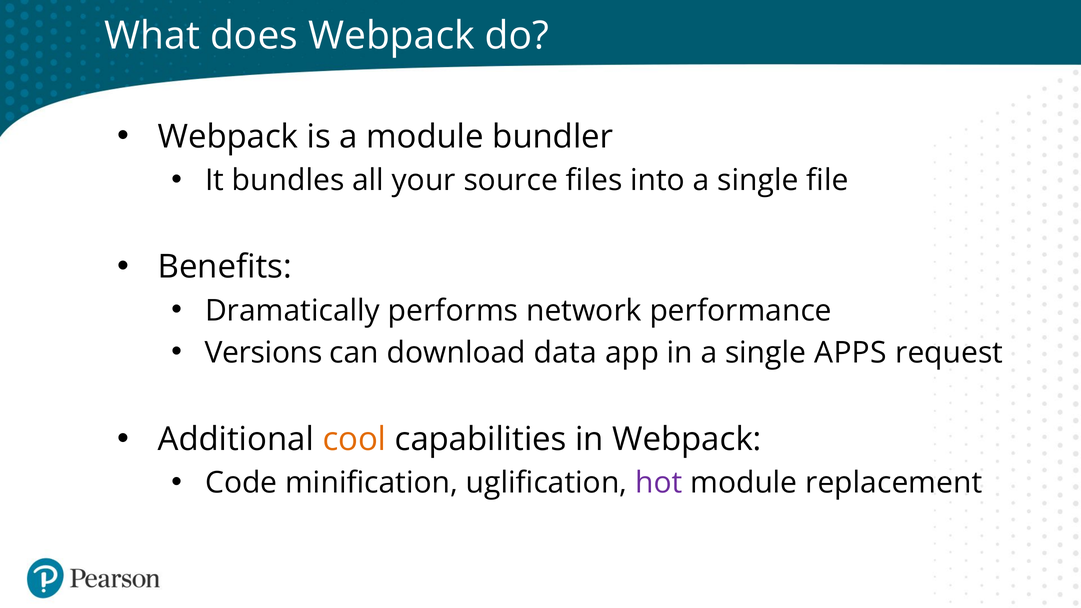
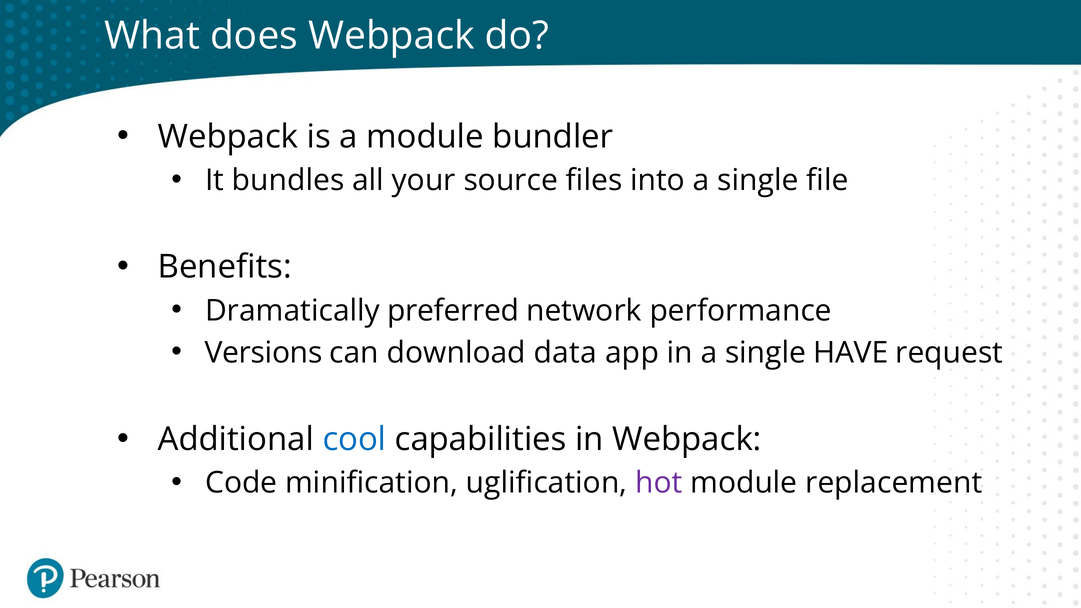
performs: performs -> preferred
APPS: APPS -> HAVE
cool colour: orange -> blue
